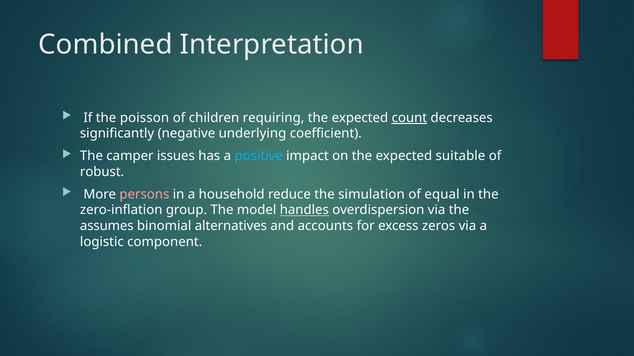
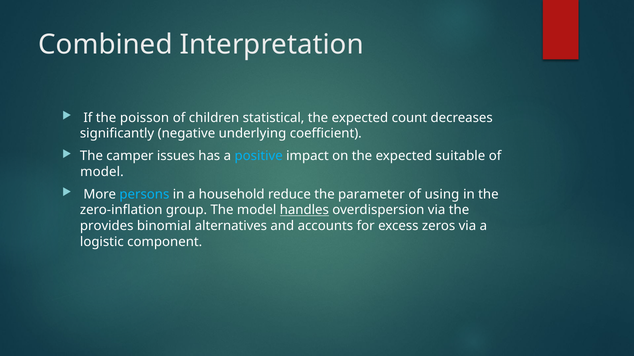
requiring: requiring -> statistical
count underline: present -> none
robust at (102, 172): robust -> model
persons colour: pink -> light blue
simulation: simulation -> parameter
equal: equal -> using
assumes: assumes -> provides
